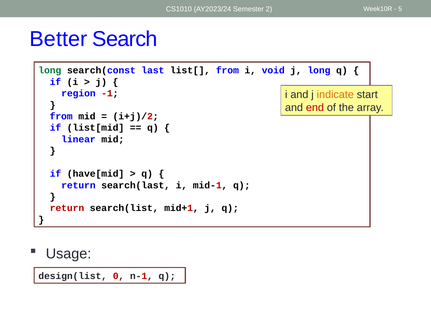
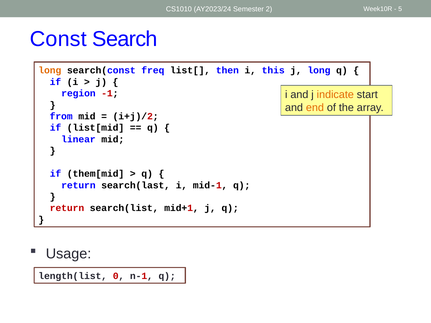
Better: Better -> Const
long at (50, 70) colour: green -> orange
last: last -> freq
list[ from: from -> then
void: void -> this
end colour: red -> orange
have[mid: have[mid -> them[mid
design(list: design(list -> length(list
